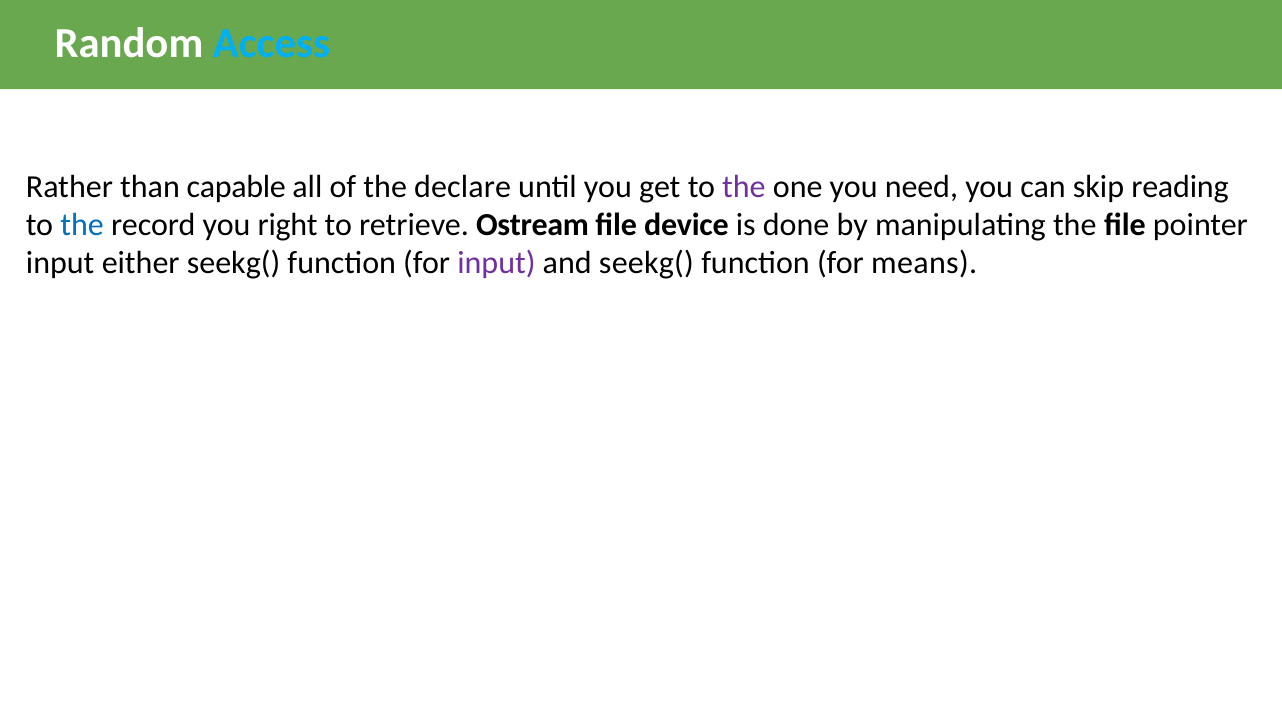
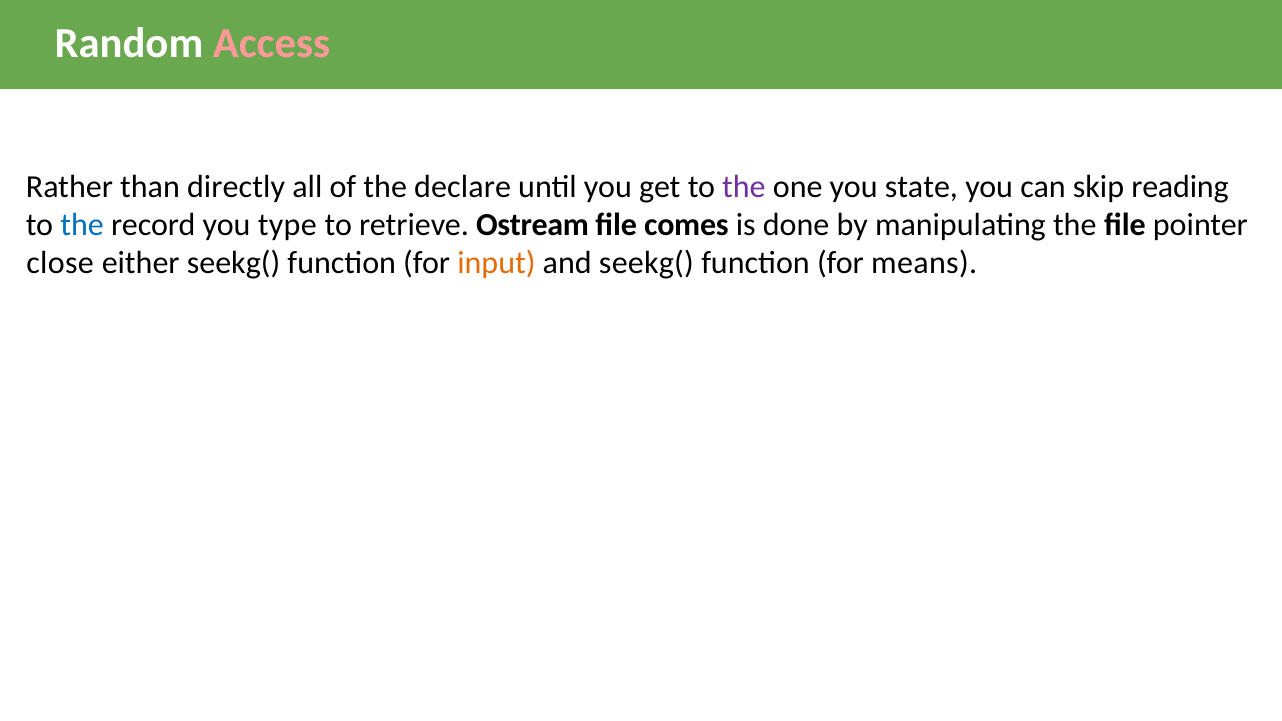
Access colour: light blue -> pink
capable: capable -> directly
need: need -> state
right: right -> type
device: device -> comes
input at (60, 263): input -> close
input at (496, 263) colour: purple -> orange
